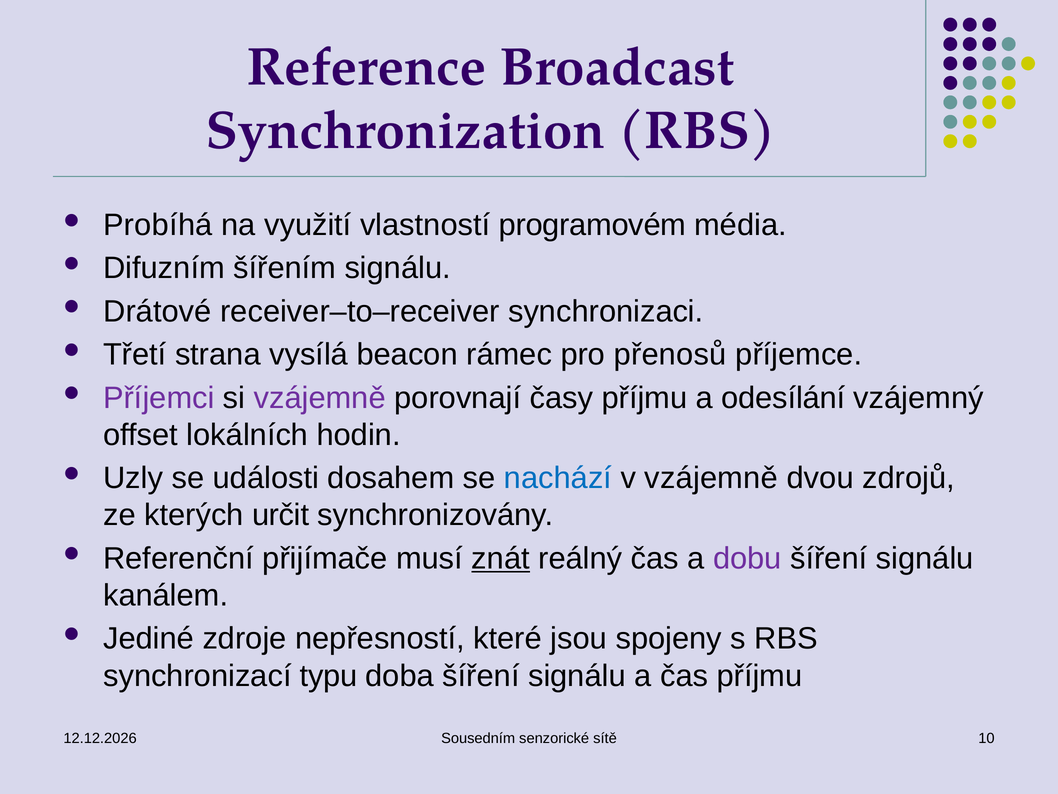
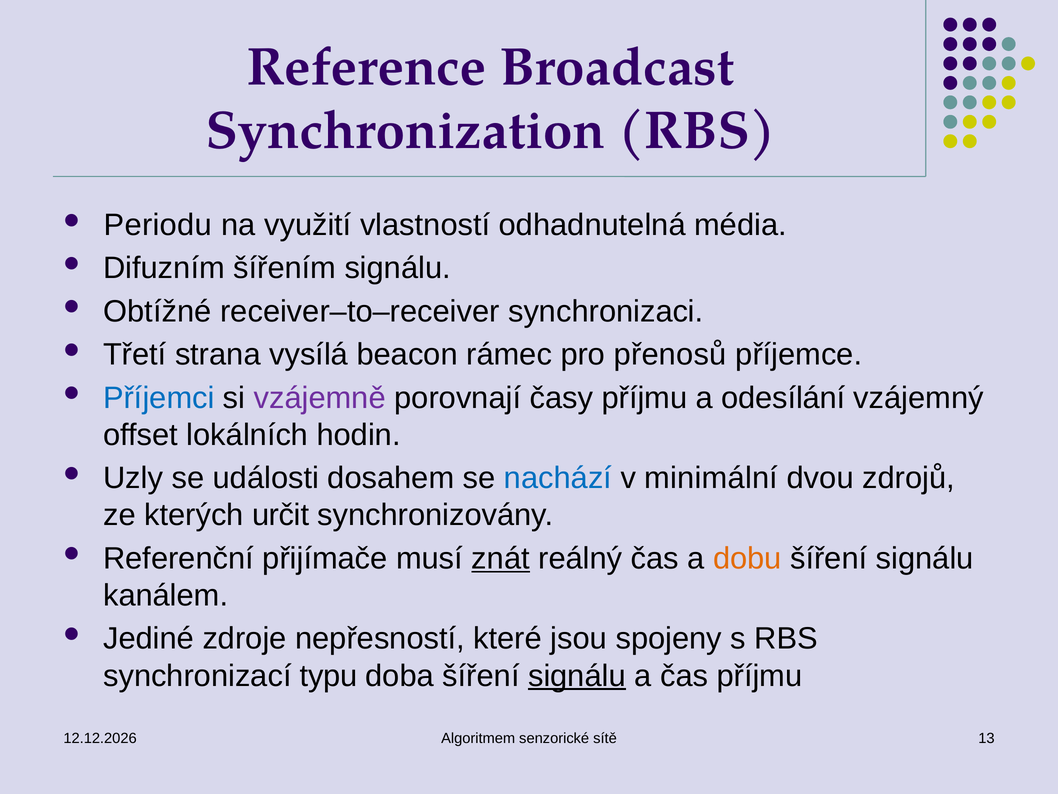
Probíhá: Probíhá -> Periodu
programovém: programovém -> odhadnutelná
Drátové: Drátové -> Obtížné
Příjemci colour: purple -> blue
v vzájemně: vzájemně -> minimální
dobu colour: purple -> orange
signálu at (577, 675) underline: none -> present
Sousedním: Sousedním -> Algoritmem
10: 10 -> 13
